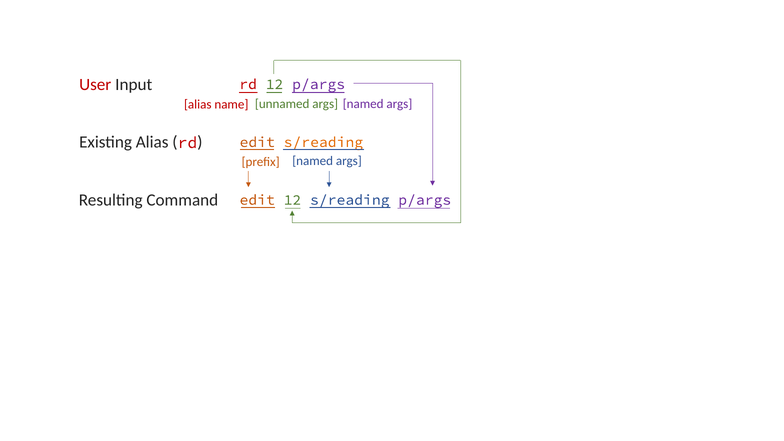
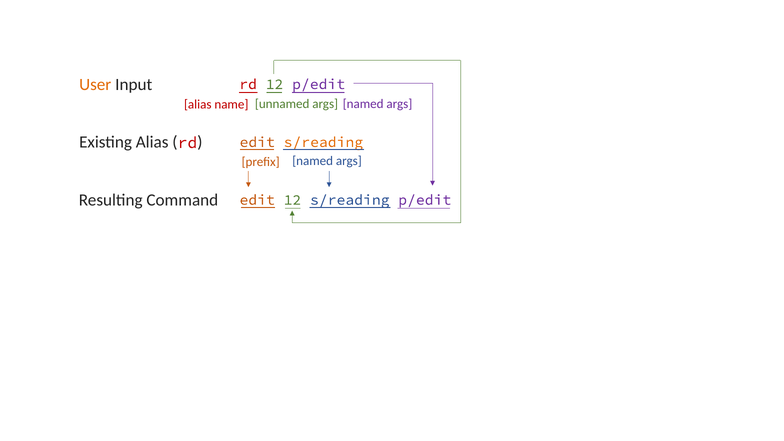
User colour: red -> orange
12 p/args: p/args -> p/edit
s/reading p/args: p/args -> p/edit
